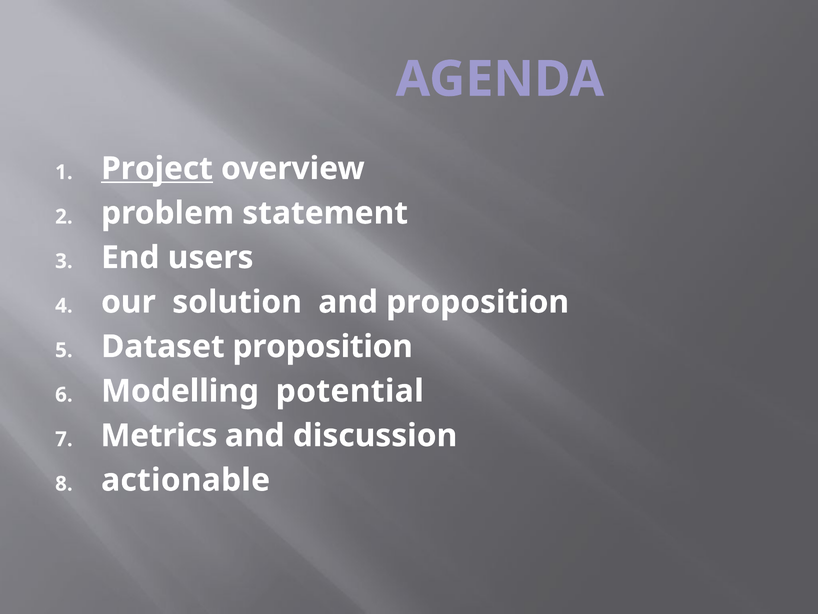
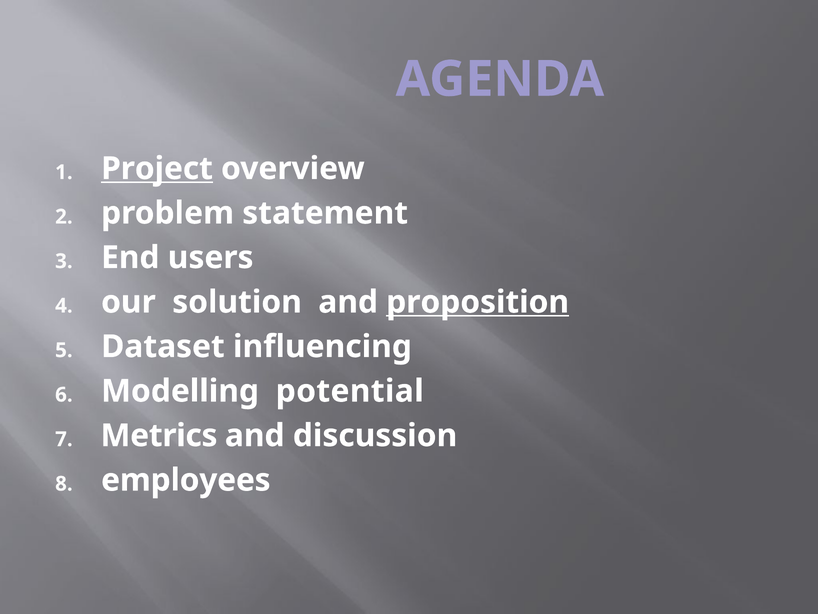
proposition at (478, 302) underline: none -> present
Dataset proposition: proposition -> influencing
actionable: actionable -> employees
